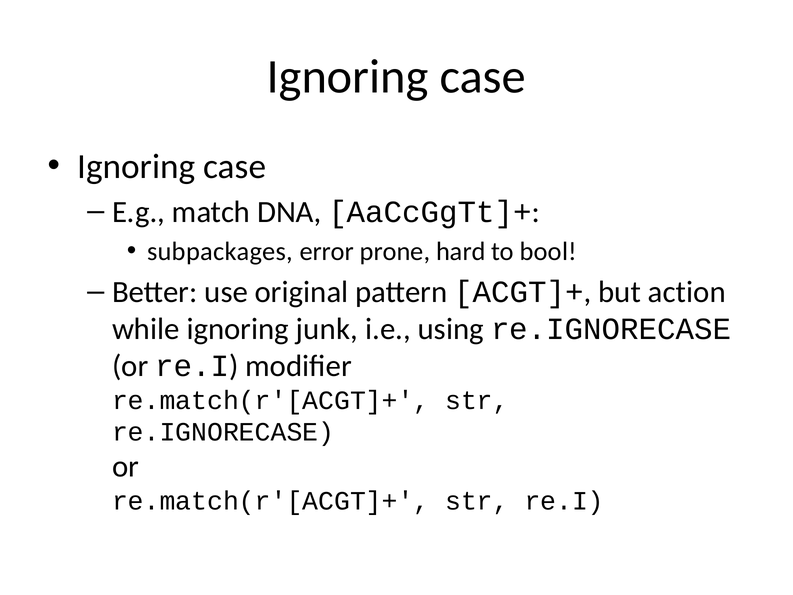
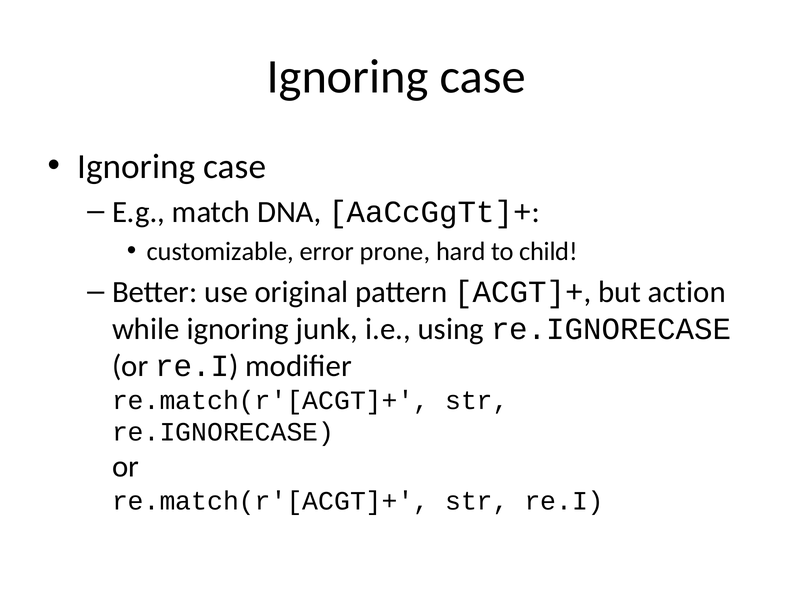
subpackages: subpackages -> customizable
bool: bool -> child
